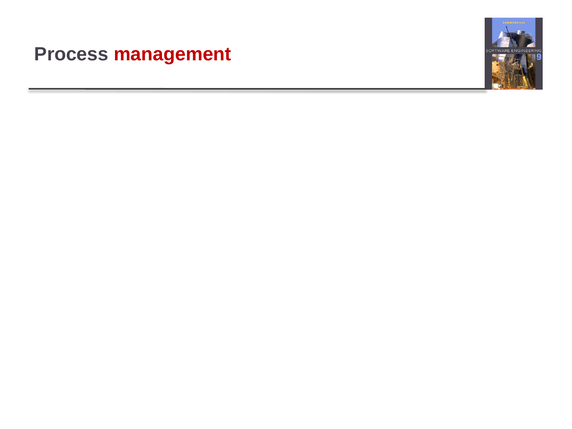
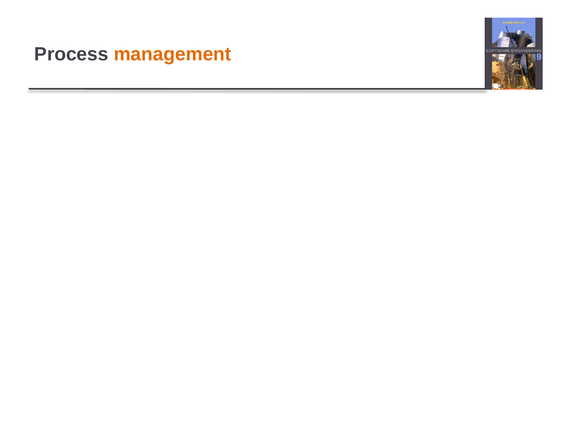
management colour: red -> orange
